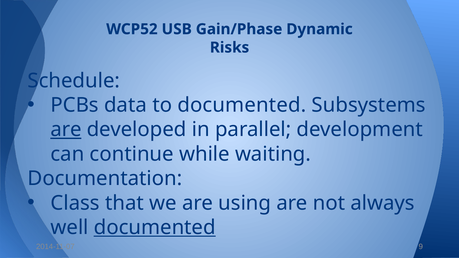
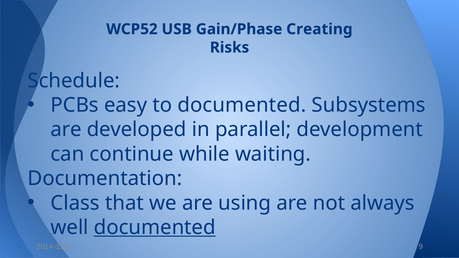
Dynamic: Dynamic -> Creating
data: data -> easy
are at (66, 130) underline: present -> none
